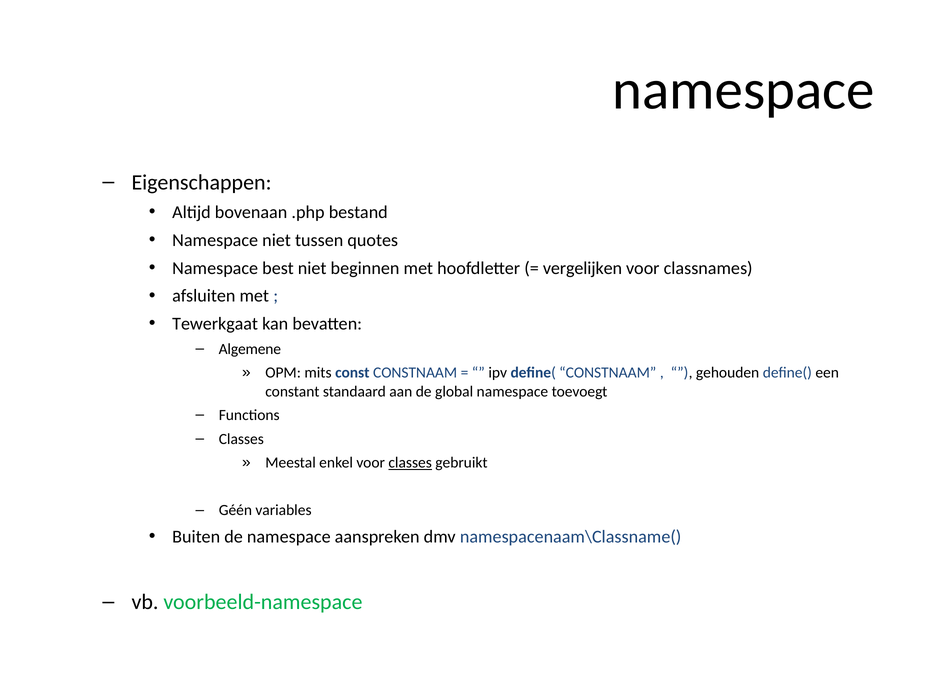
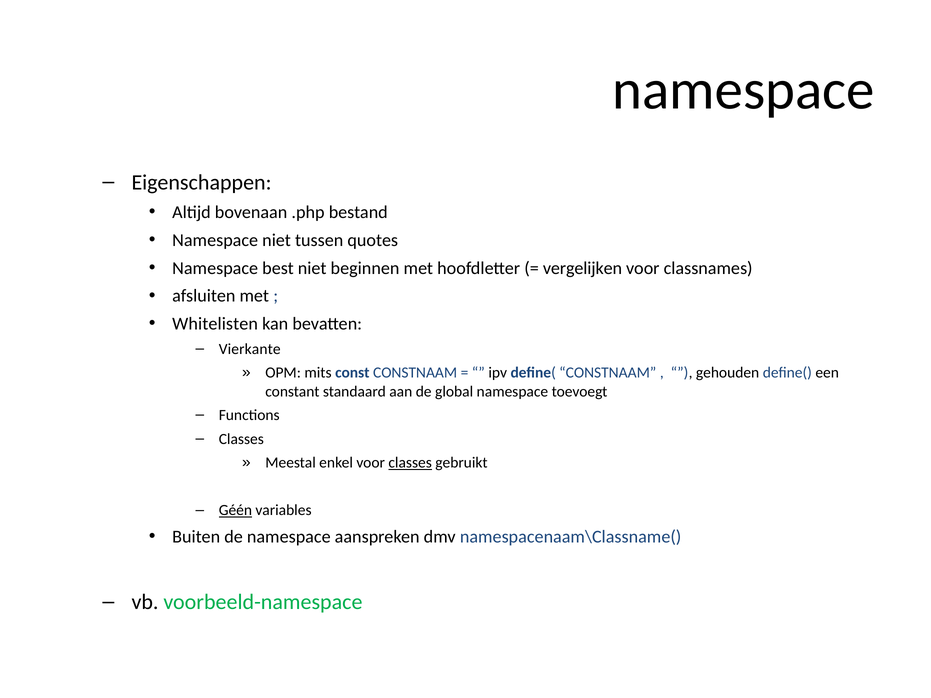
Tewerkgaat: Tewerkgaat -> Whitelisten
Algemene: Algemene -> Vierkante
Géén underline: none -> present
